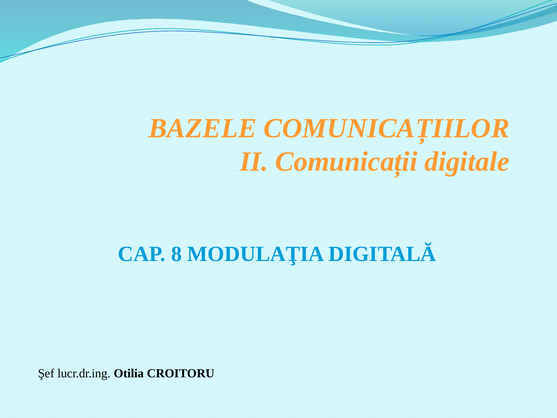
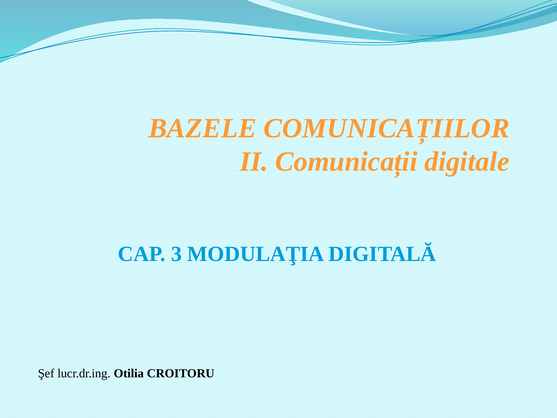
8: 8 -> 3
